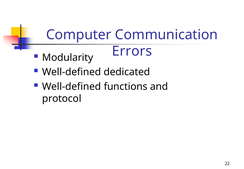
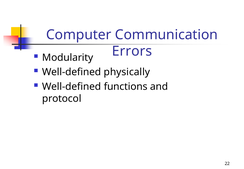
dedicated: dedicated -> physically
